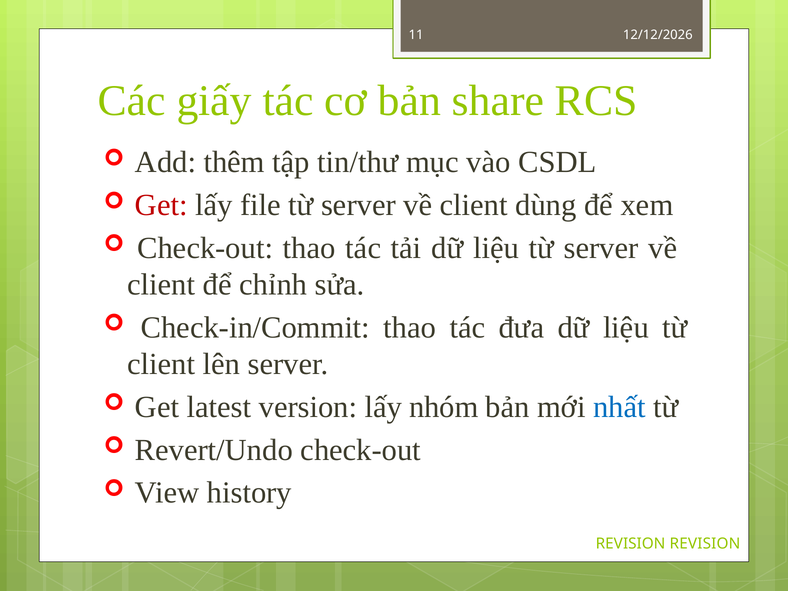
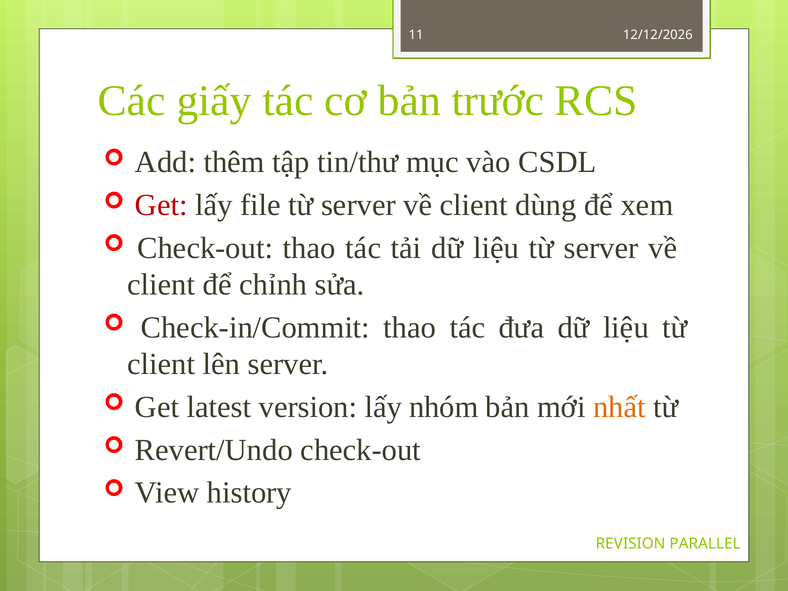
share: share -> trước
nhất colour: blue -> orange
REVISION REVISION: REVISION -> PARALLEL
